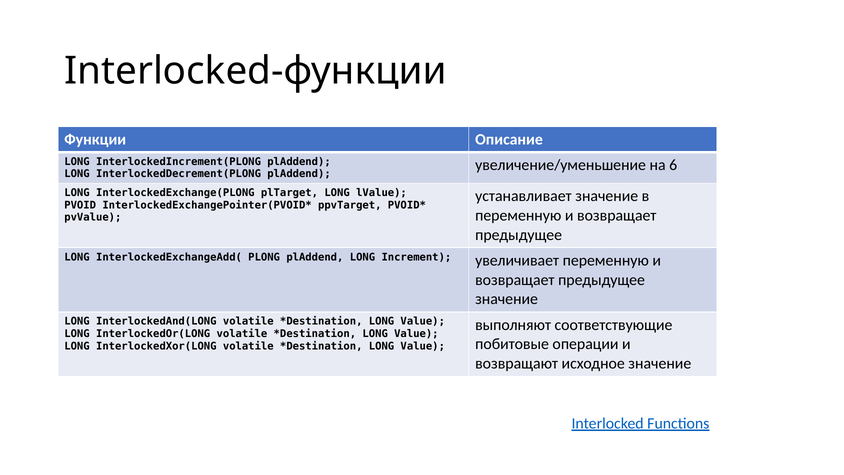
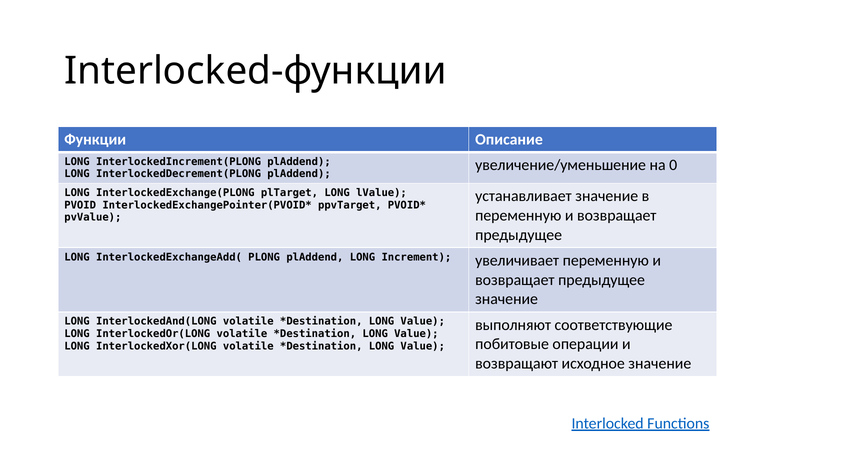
6: 6 -> 0
